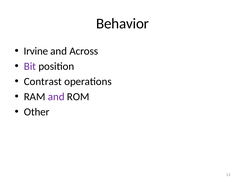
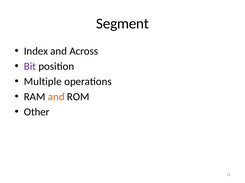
Behavior: Behavior -> Segment
Irvine: Irvine -> Index
Contrast: Contrast -> Multiple
and at (56, 97) colour: purple -> orange
